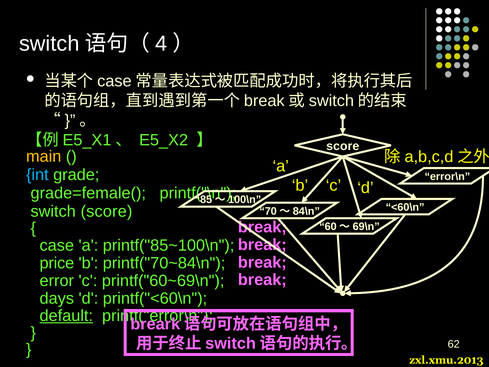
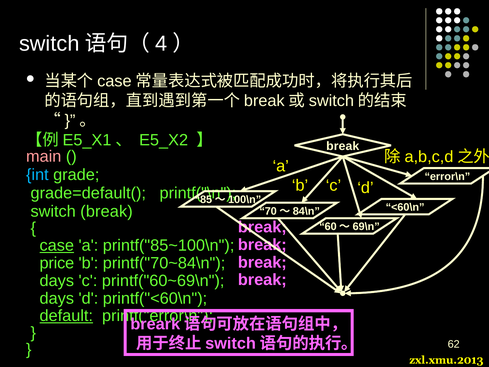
score at (343, 146): score -> break
main colour: yellow -> pink
grade=female(: grade=female( -> grade=default(
switch score: score -> break
case underline: none -> present
error at (57, 280): error -> days
